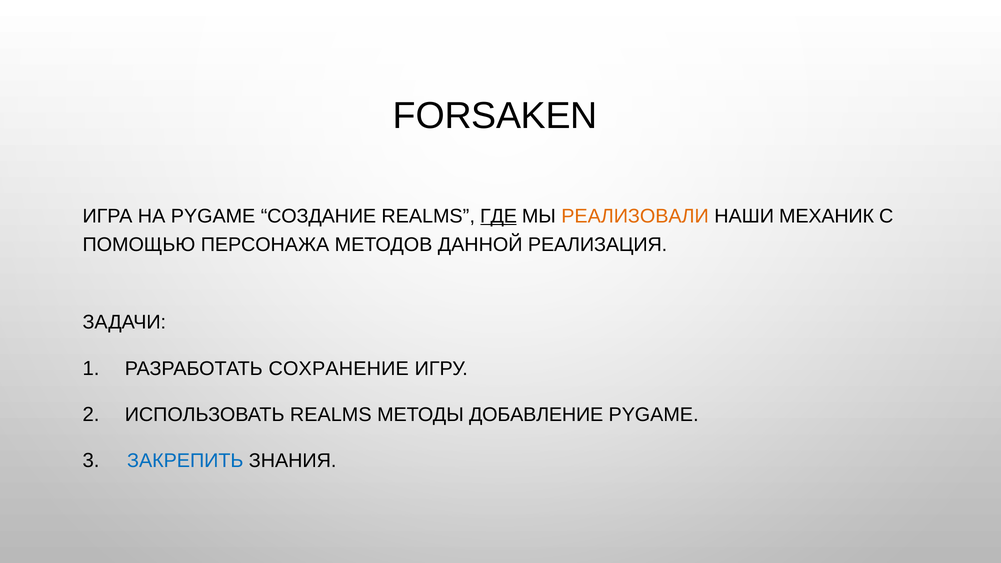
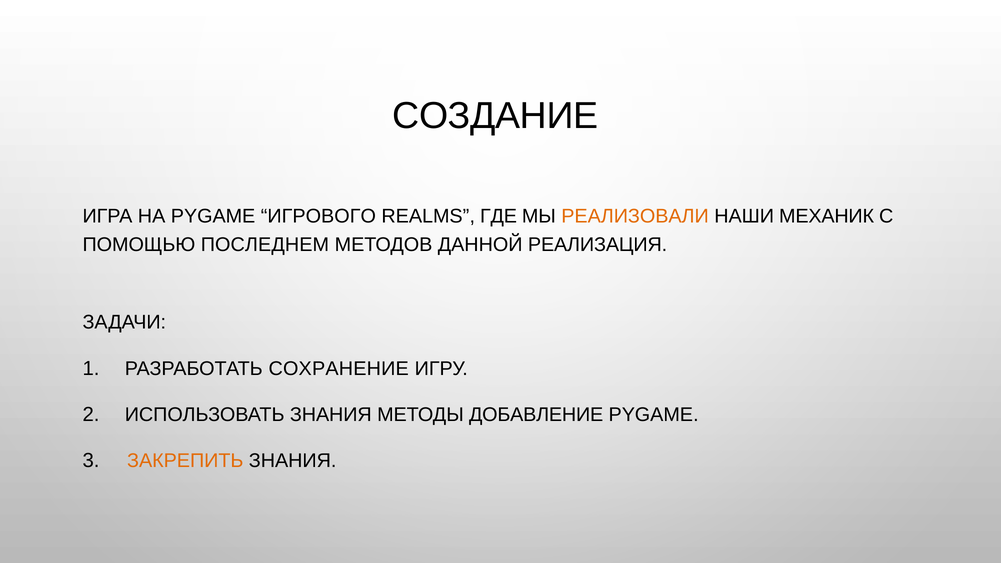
FORSAKEN: FORSAKEN -> СОЗДАНИЕ
СОЗДАНИЕ: СОЗДАНИЕ -> ИГРОВОГО
ГДЕ underline: present -> none
ПЕРСОНАЖА: ПЕРСОНАЖА -> ПОСЛЕДНЕМ
ИСПОЛЬЗОВАТЬ REALMS: REALMS -> ЗНАНИЯ
ЗАКРЕПИТЬ colour: blue -> orange
